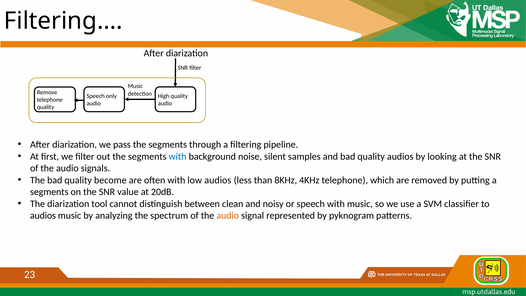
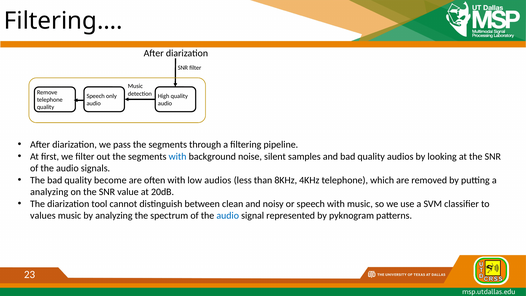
segments at (49, 192): segments -> analyzing
audios at (43, 216): audios -> values
audio at (228, 216) colour: orange -> blue
